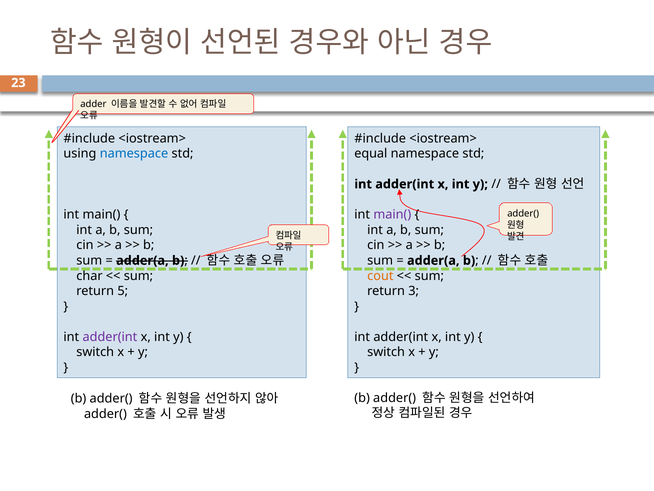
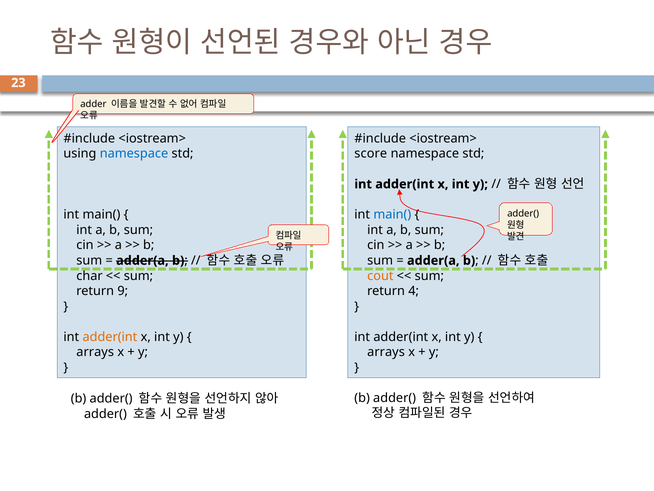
equal: equal -> score
main( at (392, 215) colour: purple -> blue
5: 5 -> 9
3: 3 -> 4
adder(int at (110, 337) colour: purple -> orange
switch at (95, 352): switch -> arrays
switch at (386, 352): switch -> arrays
